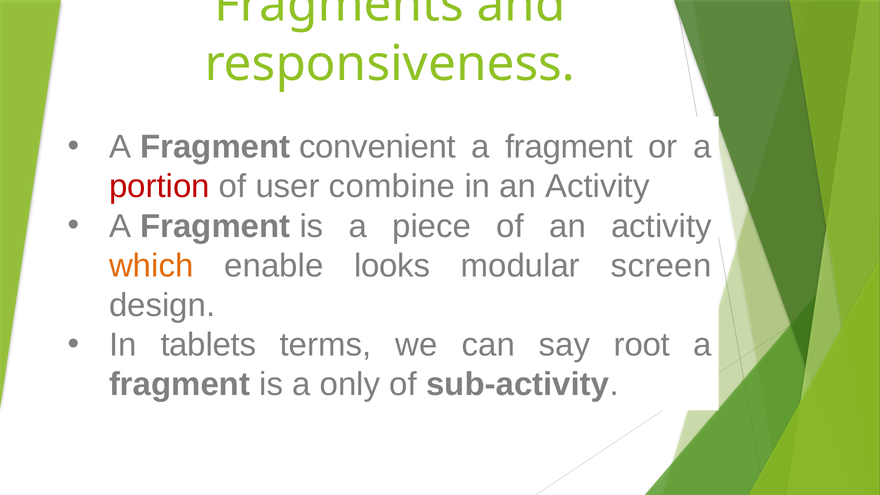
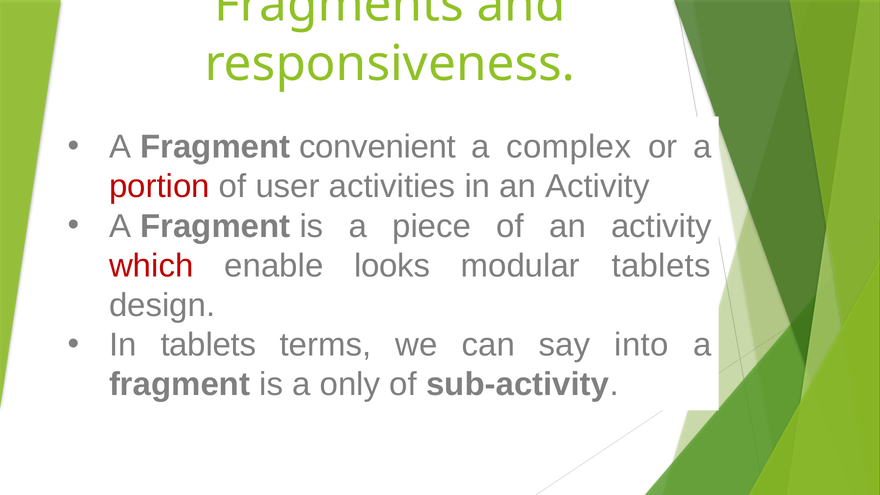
fragment at (569, 147): fragment -> complex
combine: combine -> activities
which colour: orange -> red
modular screen: screen -> tablets
root: root -> into
